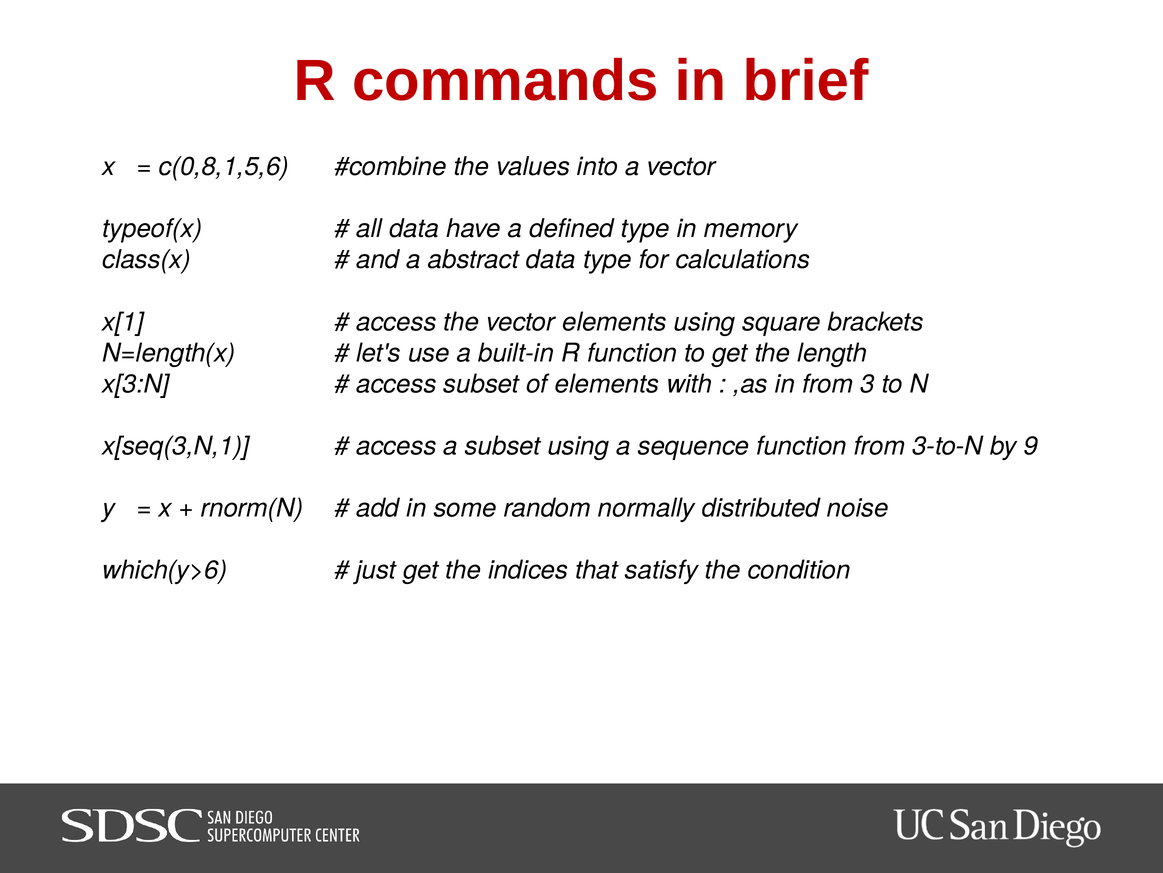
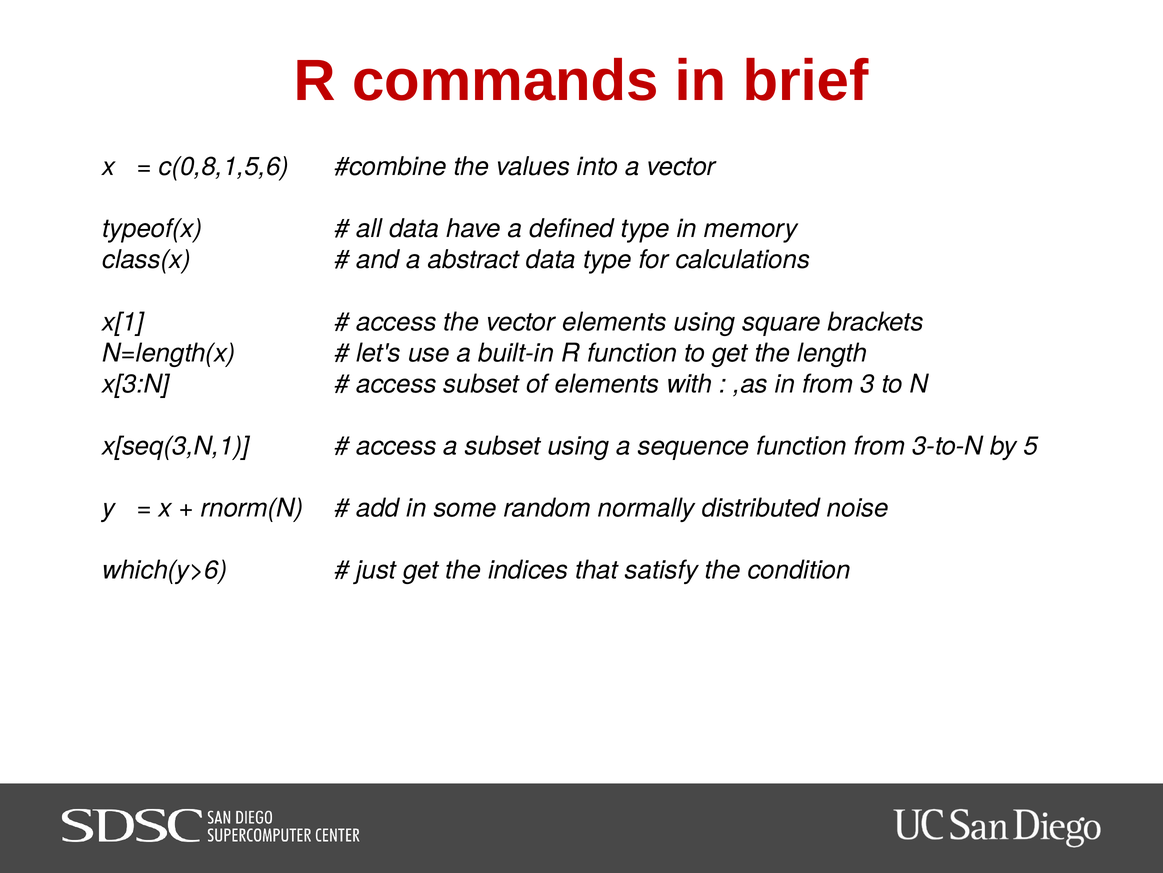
9: 9 -> 5
